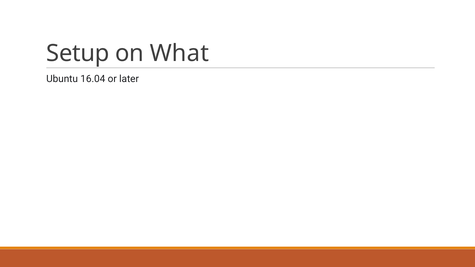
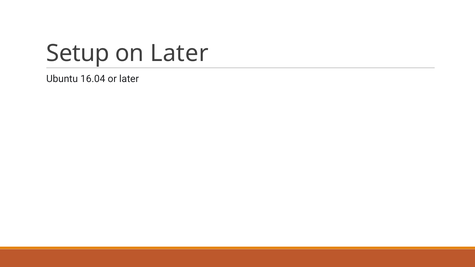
on What: What -> Later
